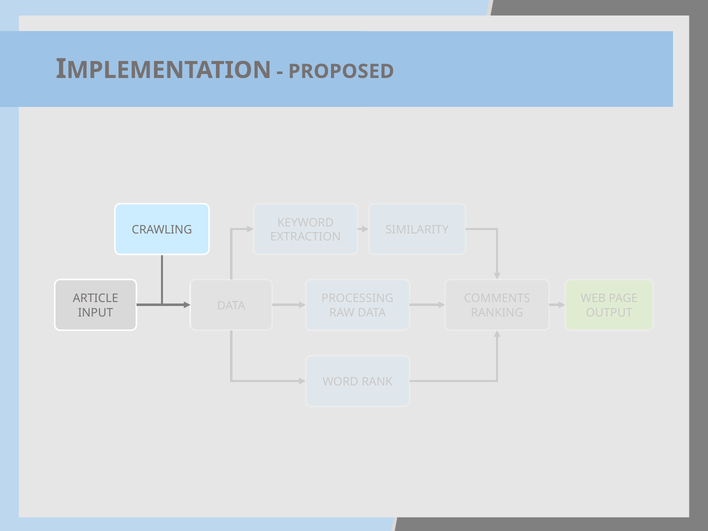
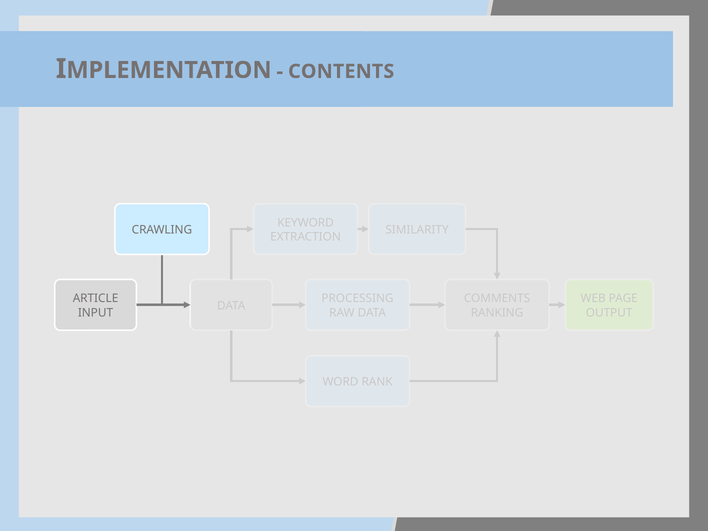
PROPOSED: PROPOSED -> CONTENTS
